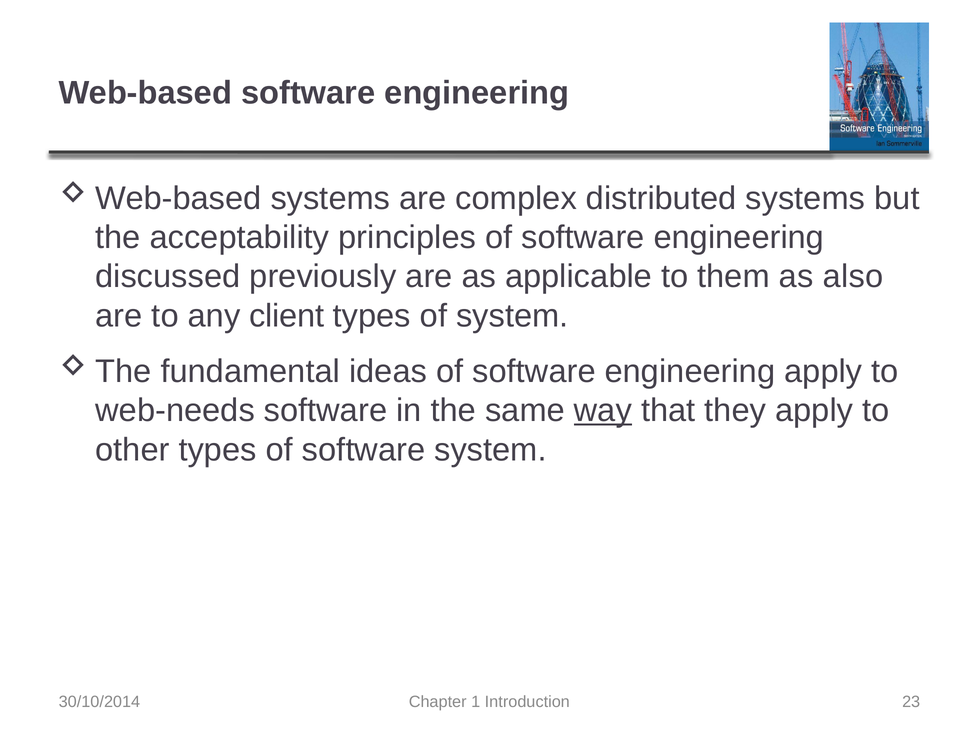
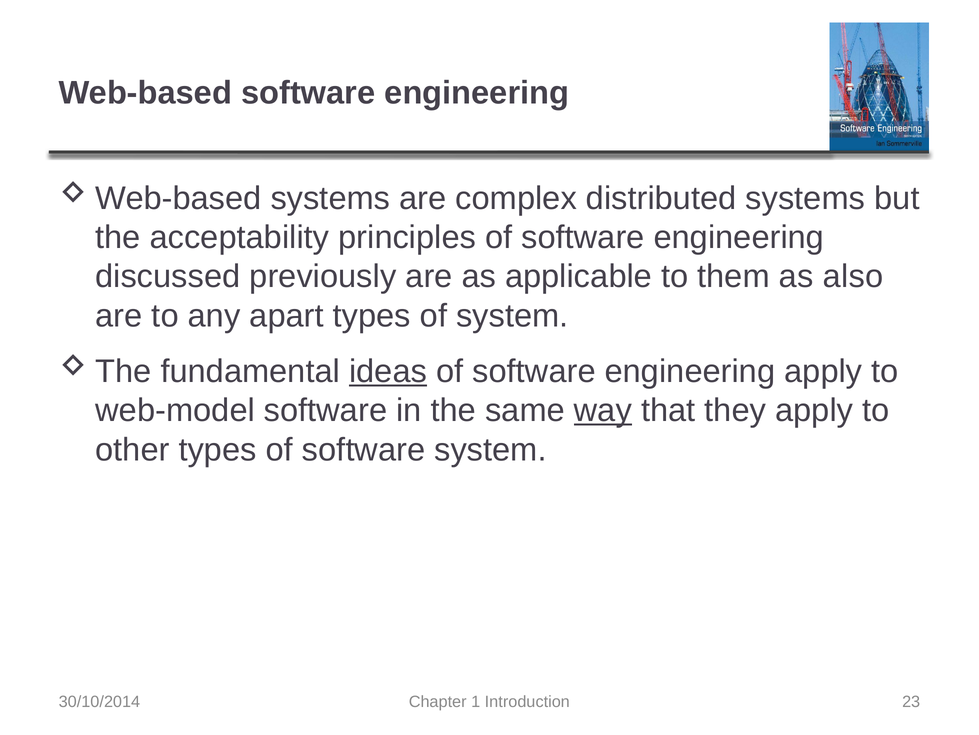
client: client -> apart
ideas underline: none -> present
web-needs: web-needs -> web-model
